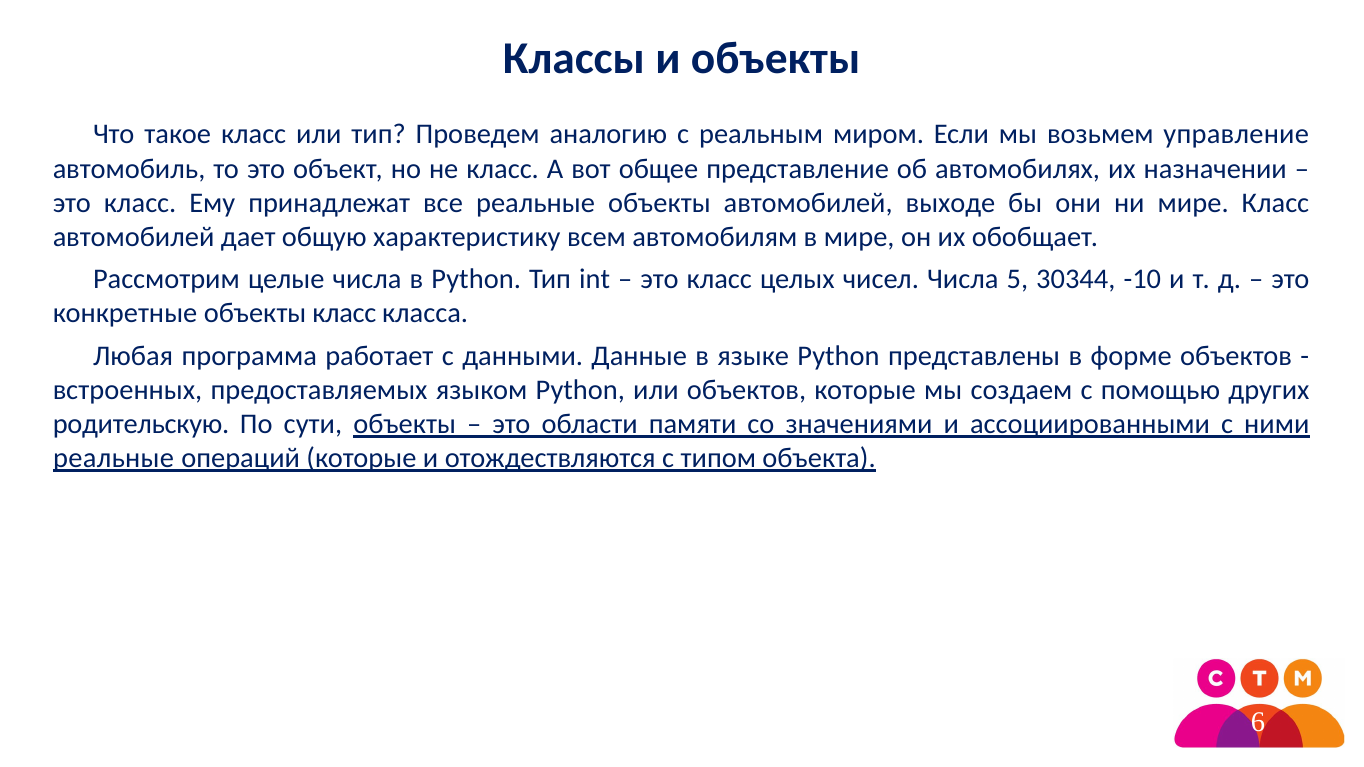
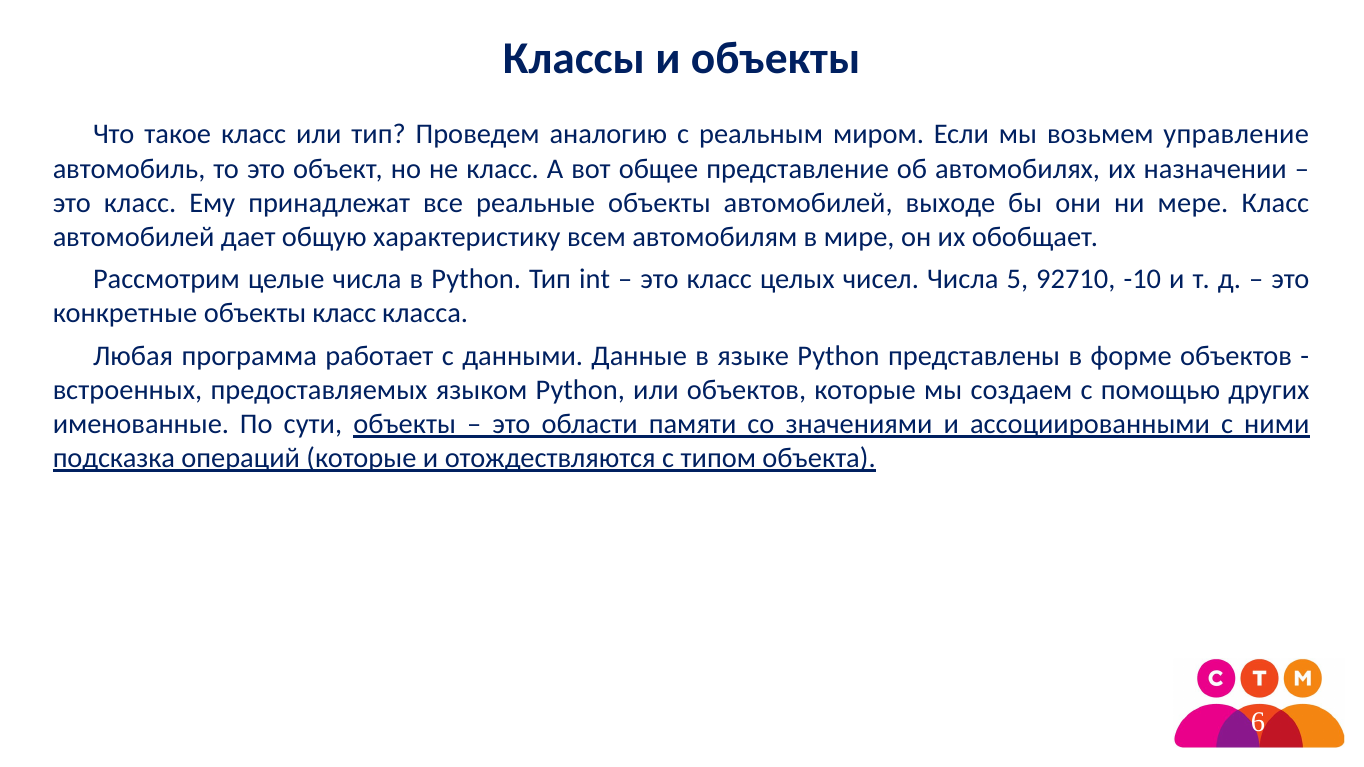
ни мире: мире -> мере
30344: 30344 -> 92710
родительскую: родительскую -> именованные
реальные at (114, 459): реальные -> подсказка
